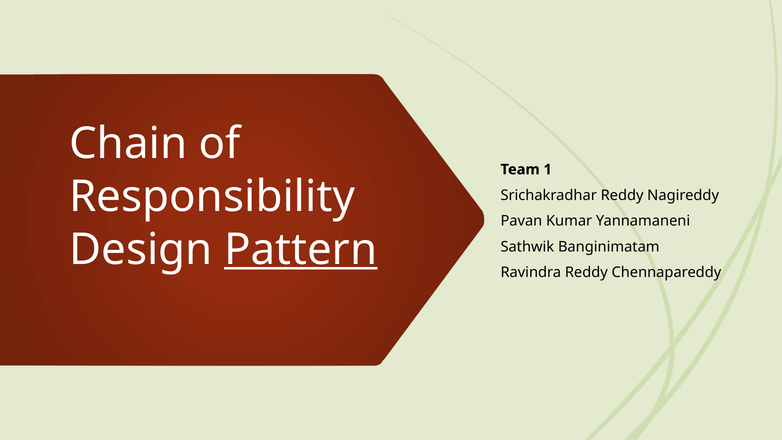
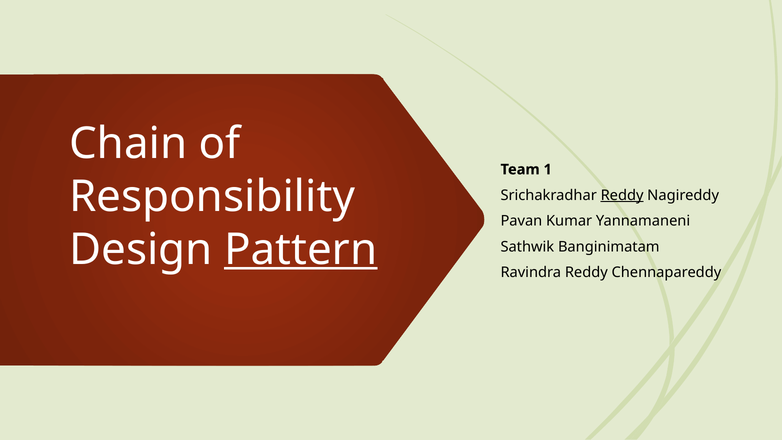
Reddy at (622, 195) underline: none -> present
